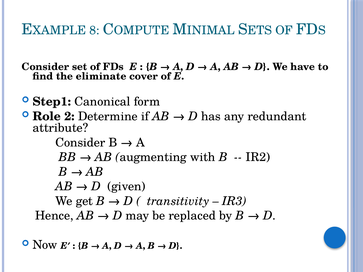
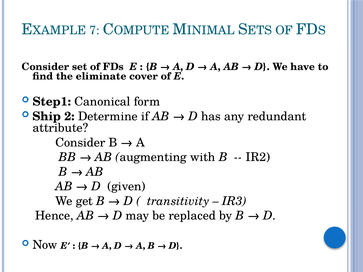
8: 8 -> 7
Role: Role -> Ship
